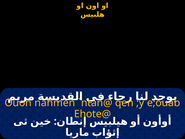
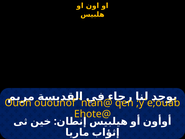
nahmen: nahmen -> ouounof
